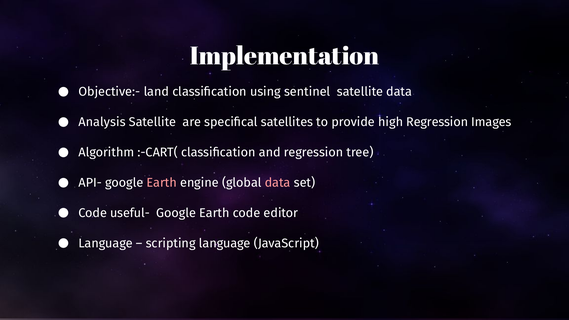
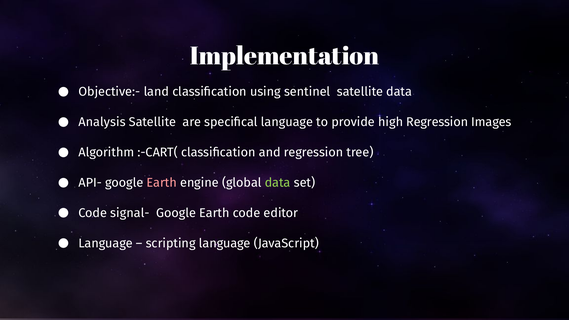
specifical satellites: satellites -> language
data at (278, 183) colour: pink -> light green
useful-: useful- -> signal-
